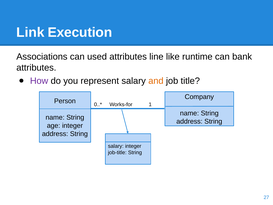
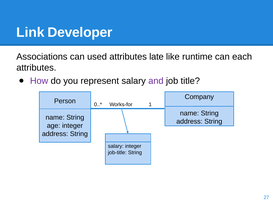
Execution: Execution -> Developer
line: line -> late
bank: bank -> each
and colour: orange -> purple
